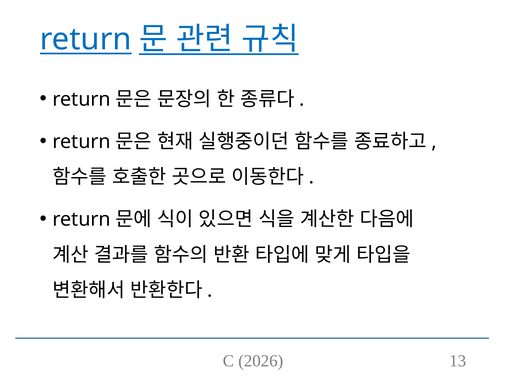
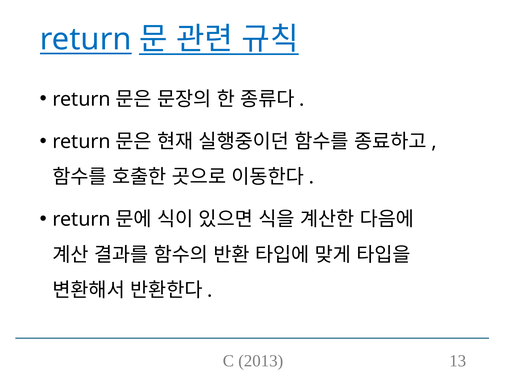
2026: 2026 -> 2013
